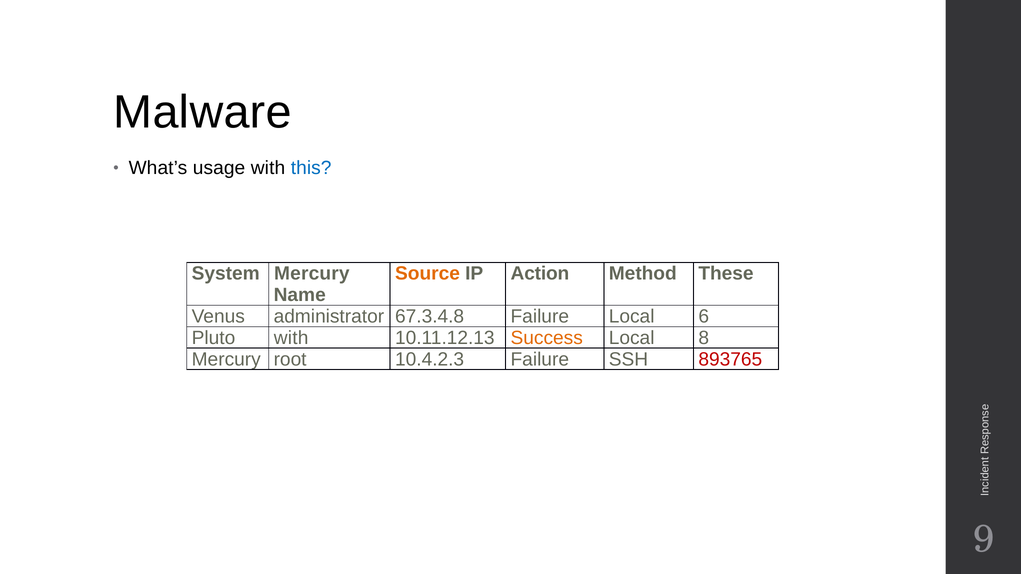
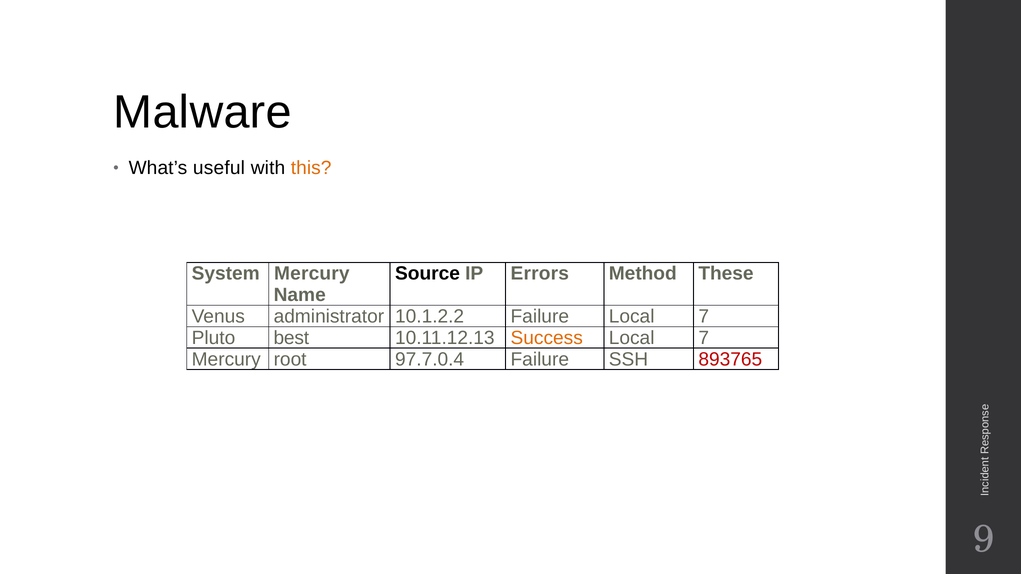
usage: usage -> useful
this colour: blue -> orange
Source colour: orange -> black
Action: Action -> Errors
67.3.4.8: 67.3.4.8 -> 10.1.2.2
Failure Local 6: 6 -> 7
Pluto with: with -> best
8 at (704, 338): 8 -> 7
10.4.2.3: 10.4.2.3 -> 97.7.0.4
